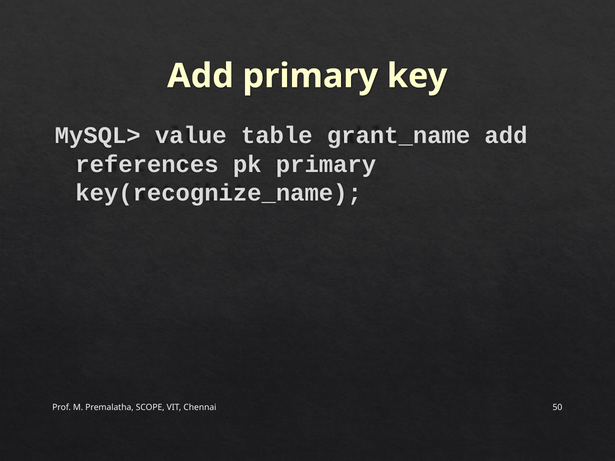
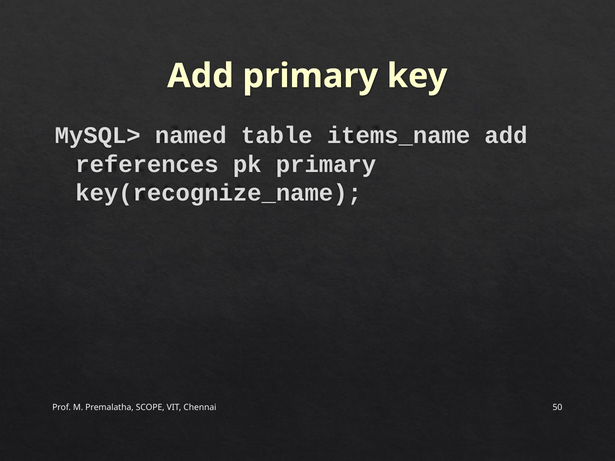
value: value -> named
grant_name: grant_name -> items_name
